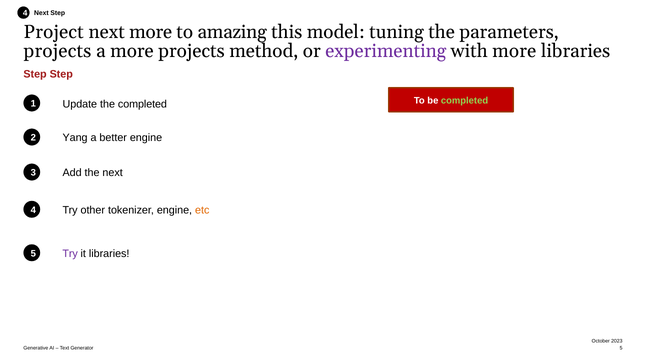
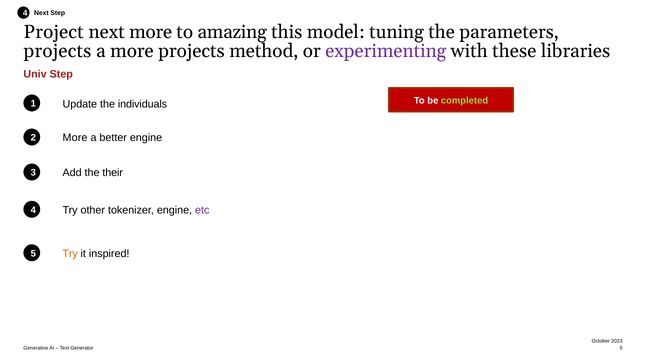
with more: more -> these
Step at (35, 74): Step -> Univ
the completed: completed -> individuals
Yang at (75, 138): Yang -> More
the next: next -> their
etc colour: orange -> purple
Try at (70, 254) colour: purple -> orange
it libraries: libraries -> inspired
